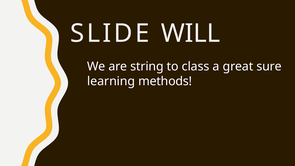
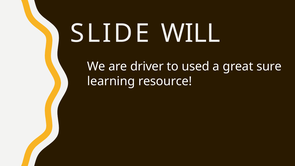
string: string -> driver
class: class -> used
methods: methods -> resource
